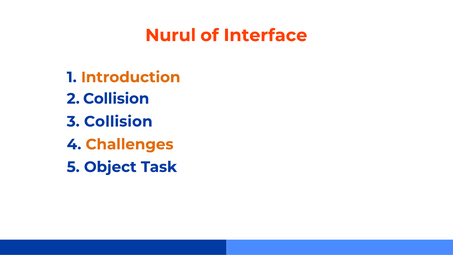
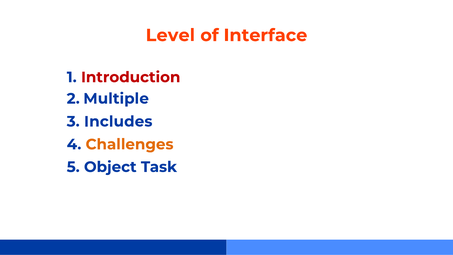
Nurul: Nurul -> Level
Introduction colour: orange -> red
2 Collision: Collision -> Multiple
3 Collision: Collision -> Includes
